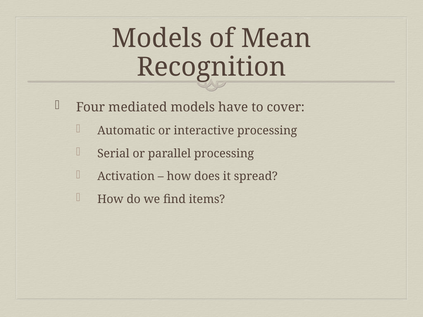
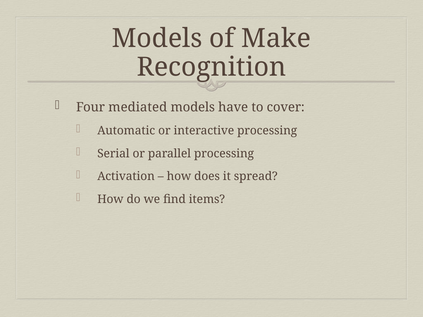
Mean: Mean -> Make
